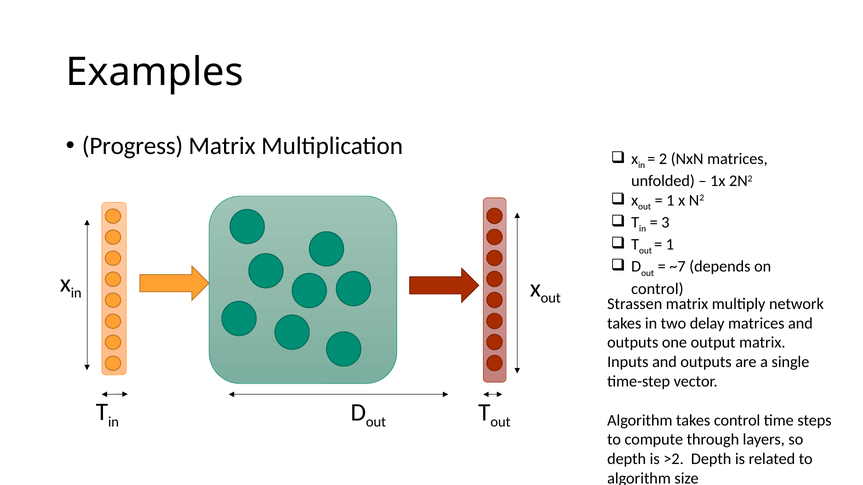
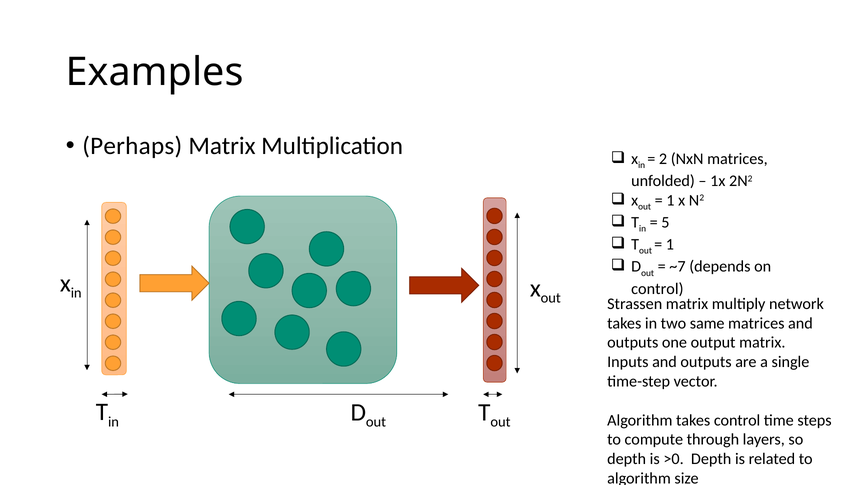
Progress: Progress -> Perhaps
3: 3 -> 5
delay: delay -> same
>2: >2 -> >0
